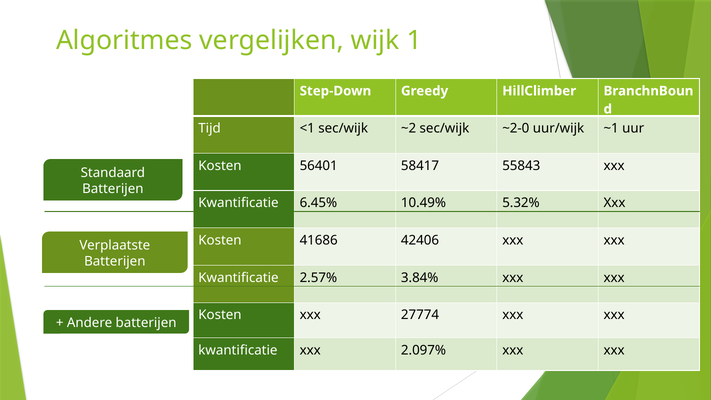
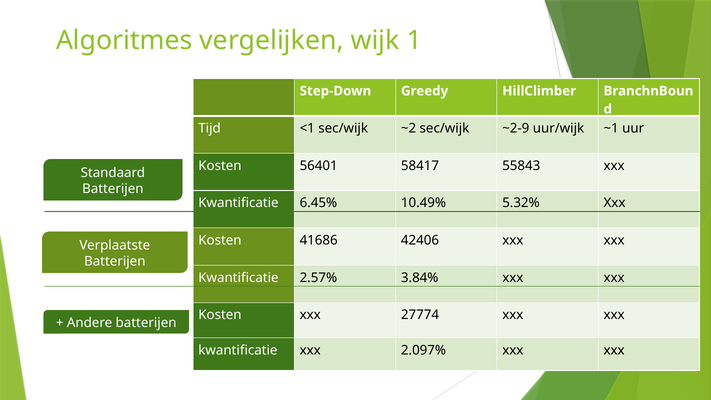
~2-0: ~2-0 -> ~2-9
